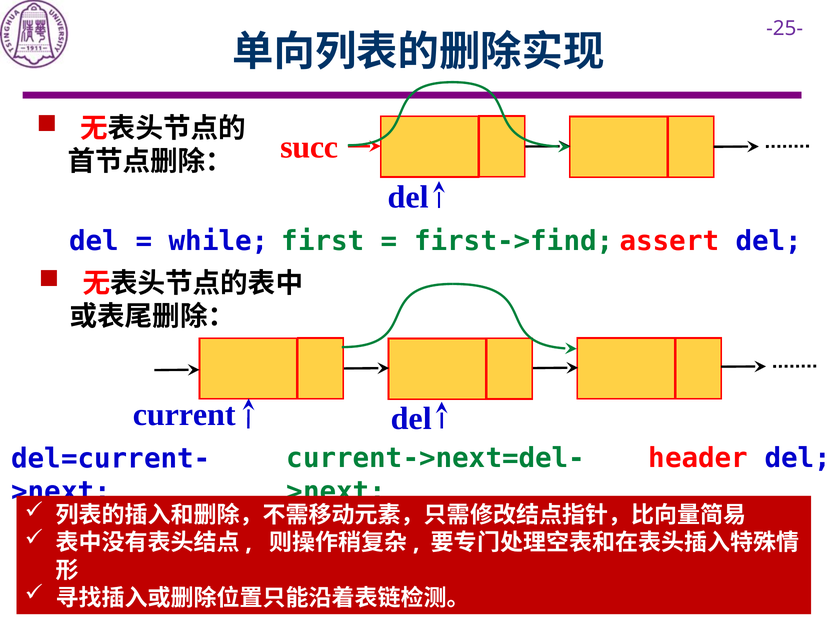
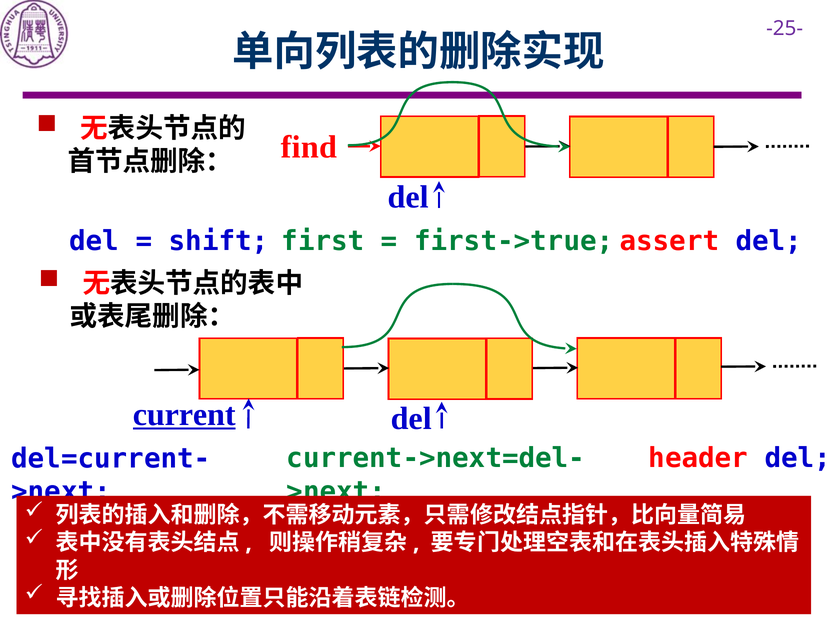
succ: succ -> find
while: while -> shift
first->find: first->find -> first->true
current underline: none -> present
